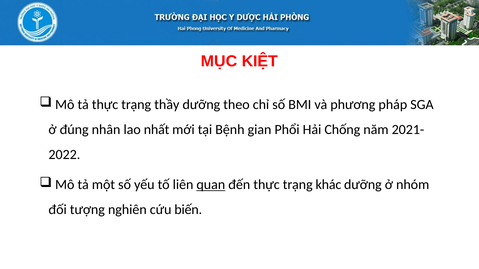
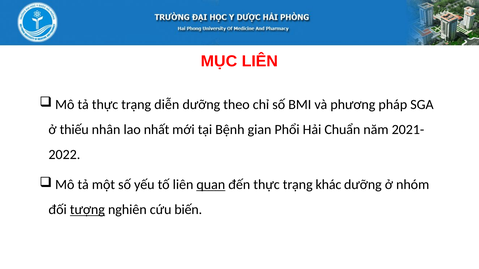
MỤC KIỆT: KIỆT -> LIÊN
thầy: thầy -> diễn
đúng: đúng -> thiếu
Chống: Chống -> Chuẩn
tượng underline: none -> present
